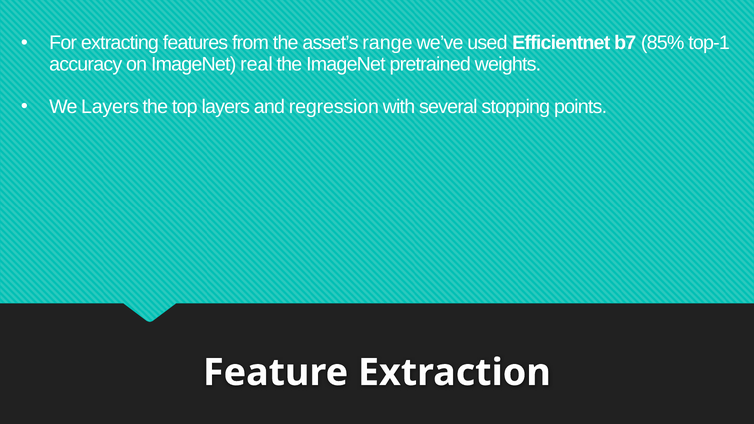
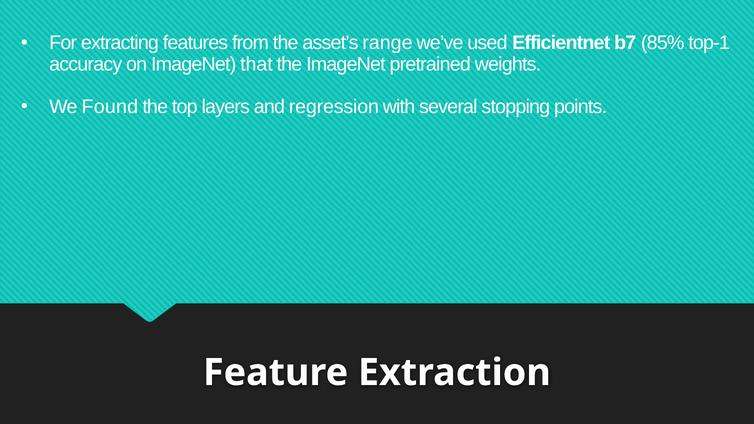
real: real -> that
We Layers: Layers -> Found
